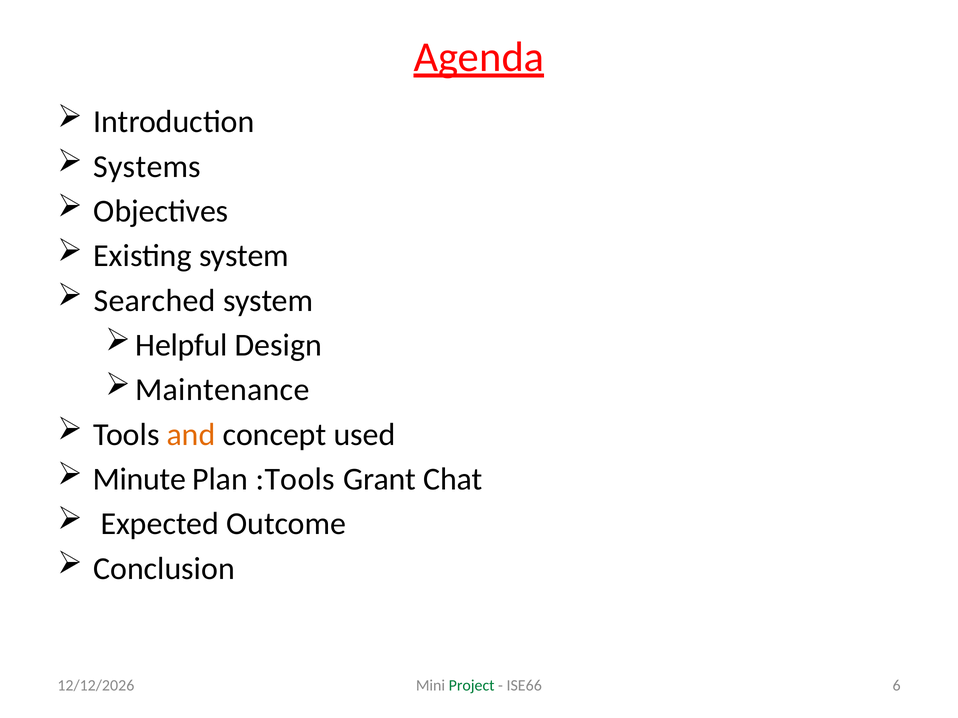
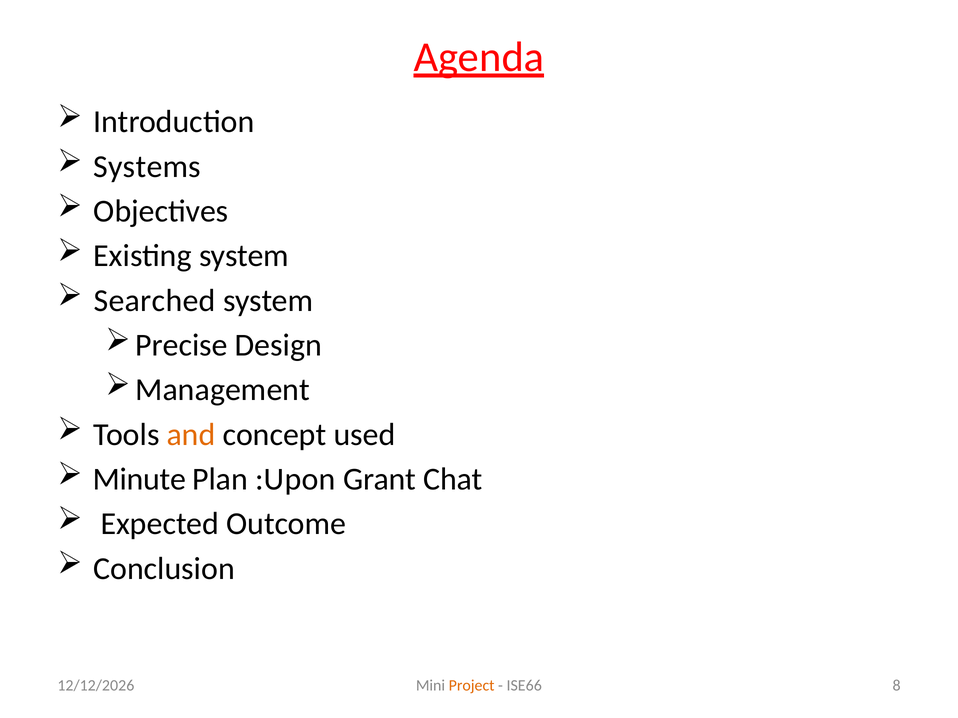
Helpful: Helpful -> Precise
Maintenance: Maintenance -> Management
:Tools: :Tools -> :Upon
Project colour: green -> orange
6: 6 -> 8
